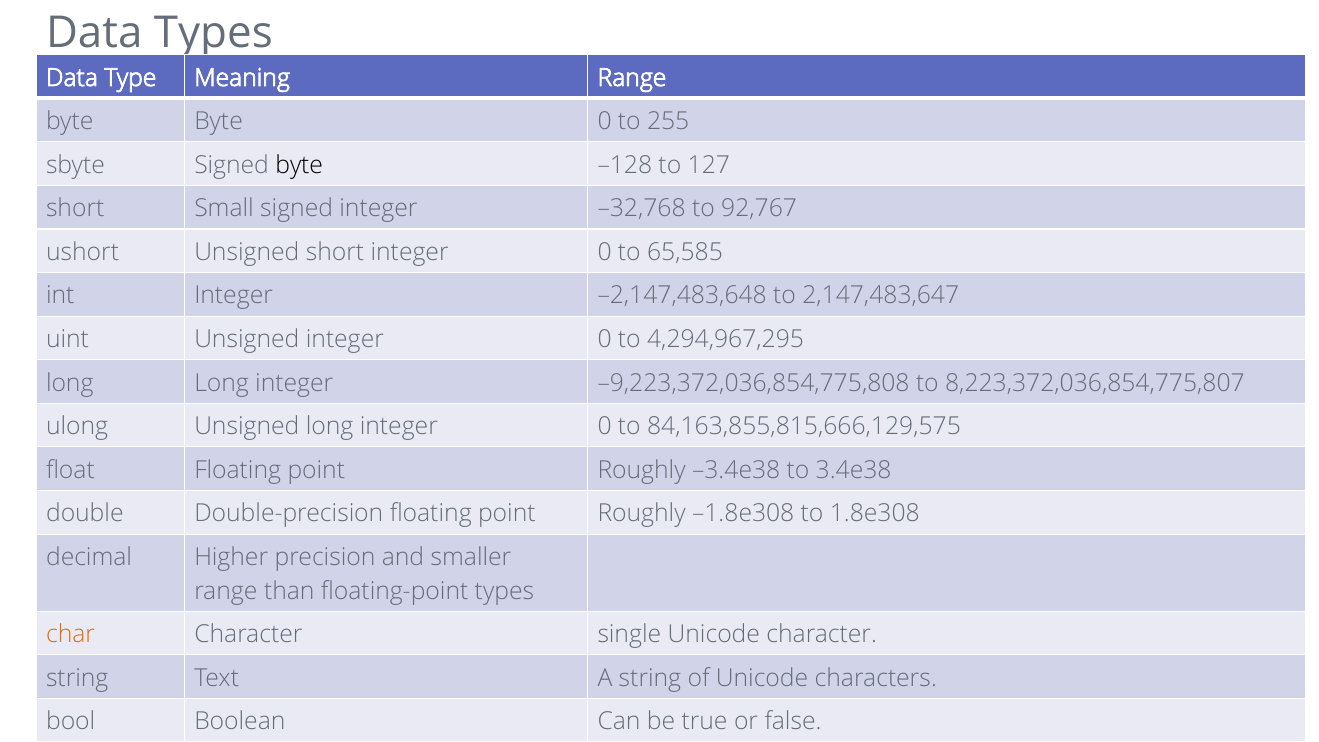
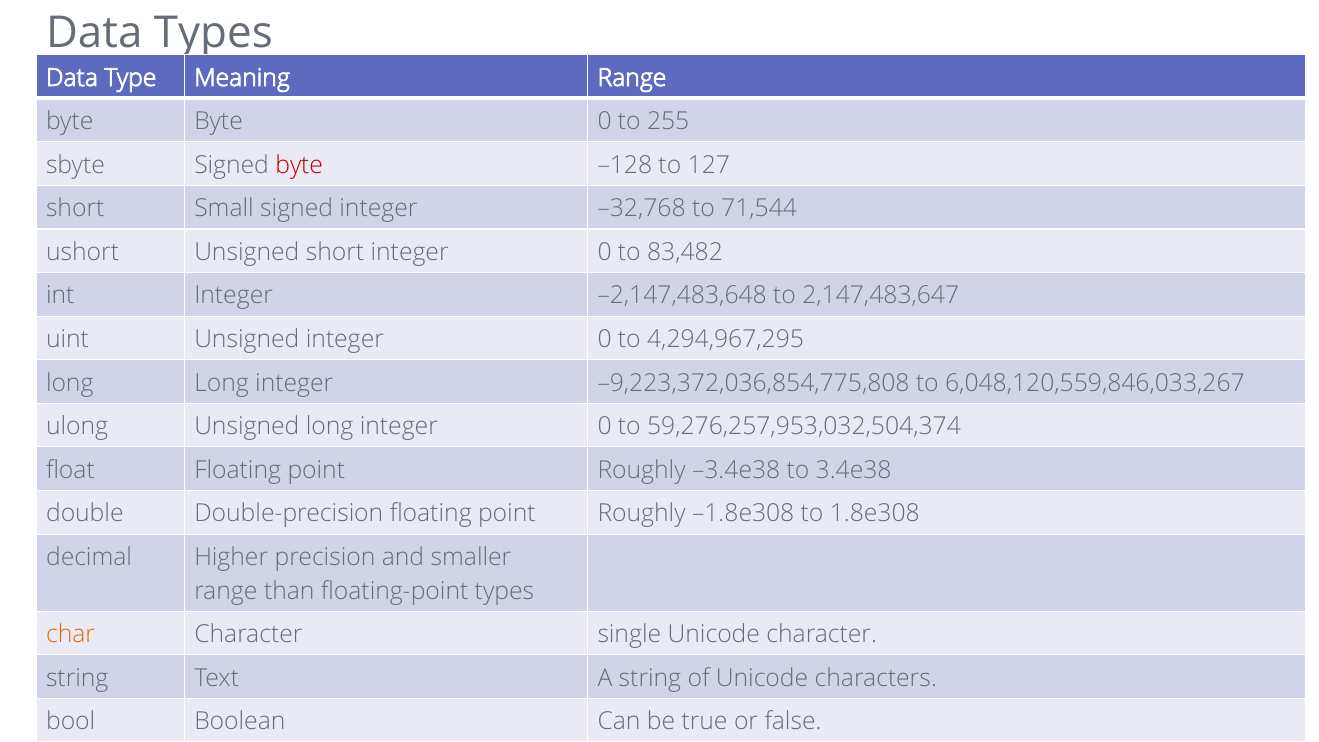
byte at (299, 165) colour: black -> red
92,767: 92,767 -> 71,544
65,585: 65,585 -> 83,482
8,223,372,036,854,775,807: 8,223,372,036,854,775,807 -> 6,048,120,559,846,033,267
84,163,855,815,666,129,575: 84,163,855,815,666,129,575 -> 59,276,257,953,032,504,374
